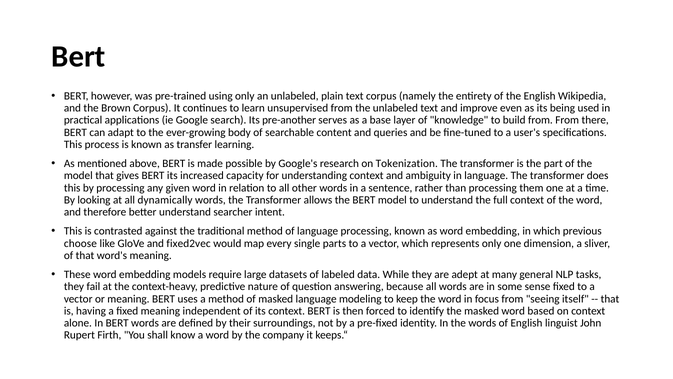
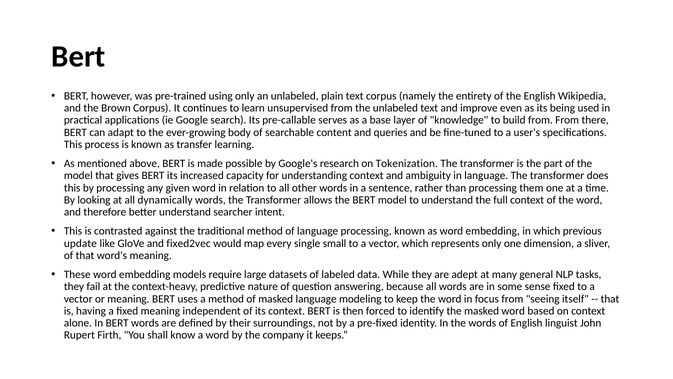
pre-another: pre-another -> pre-callable
choose: choose -> update
parts: parts -> small
